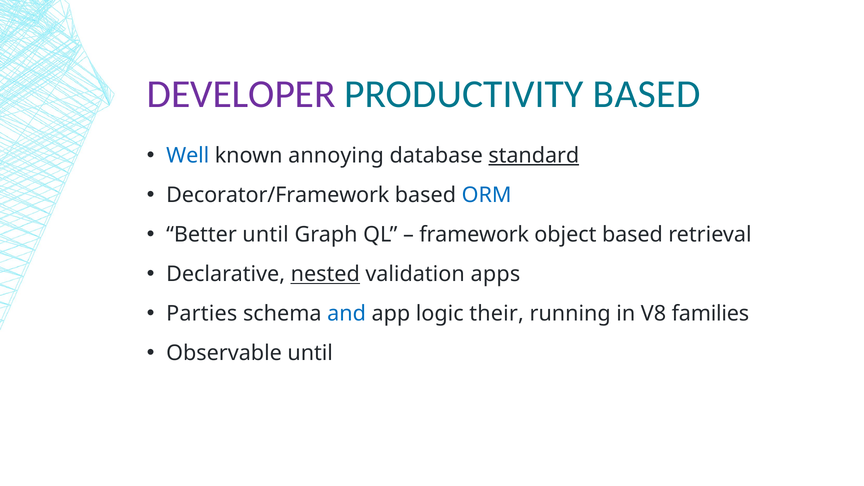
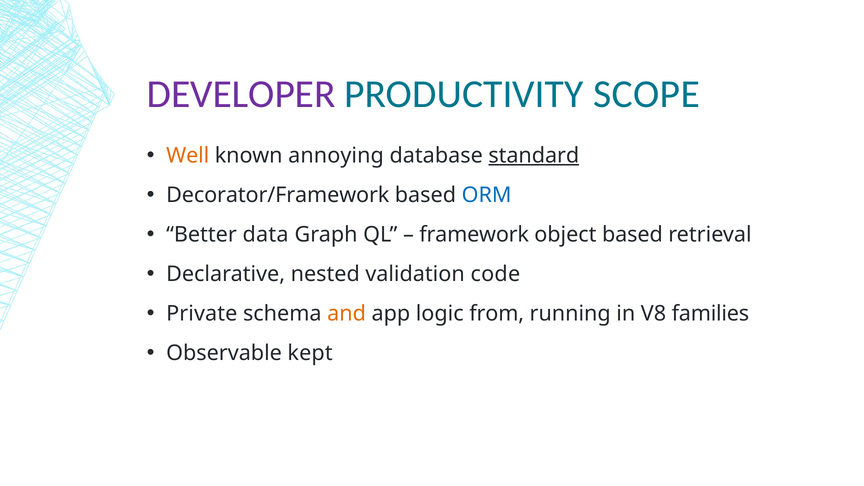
PRODUCTIVITY BASED: BASED -> SCOPE
Well colour: blue -> orange
Better until: until -> data
nested underline: present -> none
apps: apps -> code
Parties: Parties -> Private
and colour: blue -> orange
their: their -> from
Observable until: until -> kept
